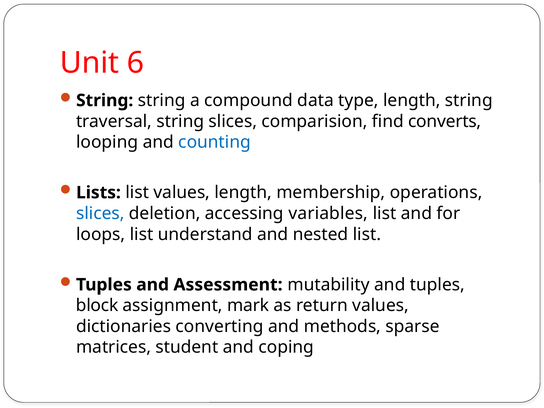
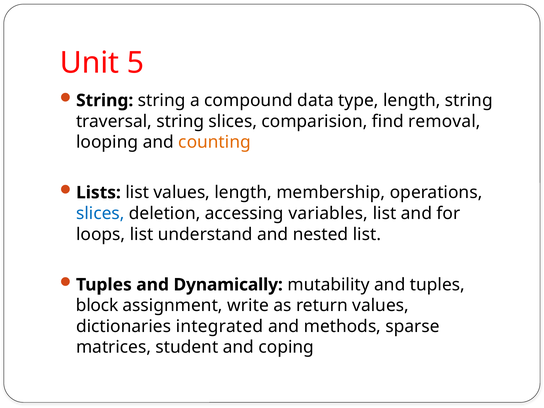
6: 6 -> 5
converts: converts -> removal
counting colour: blue -> orange
Assessment: Assessment -> Dynamically
mark: mark -> write
converting: converting -> integrated
